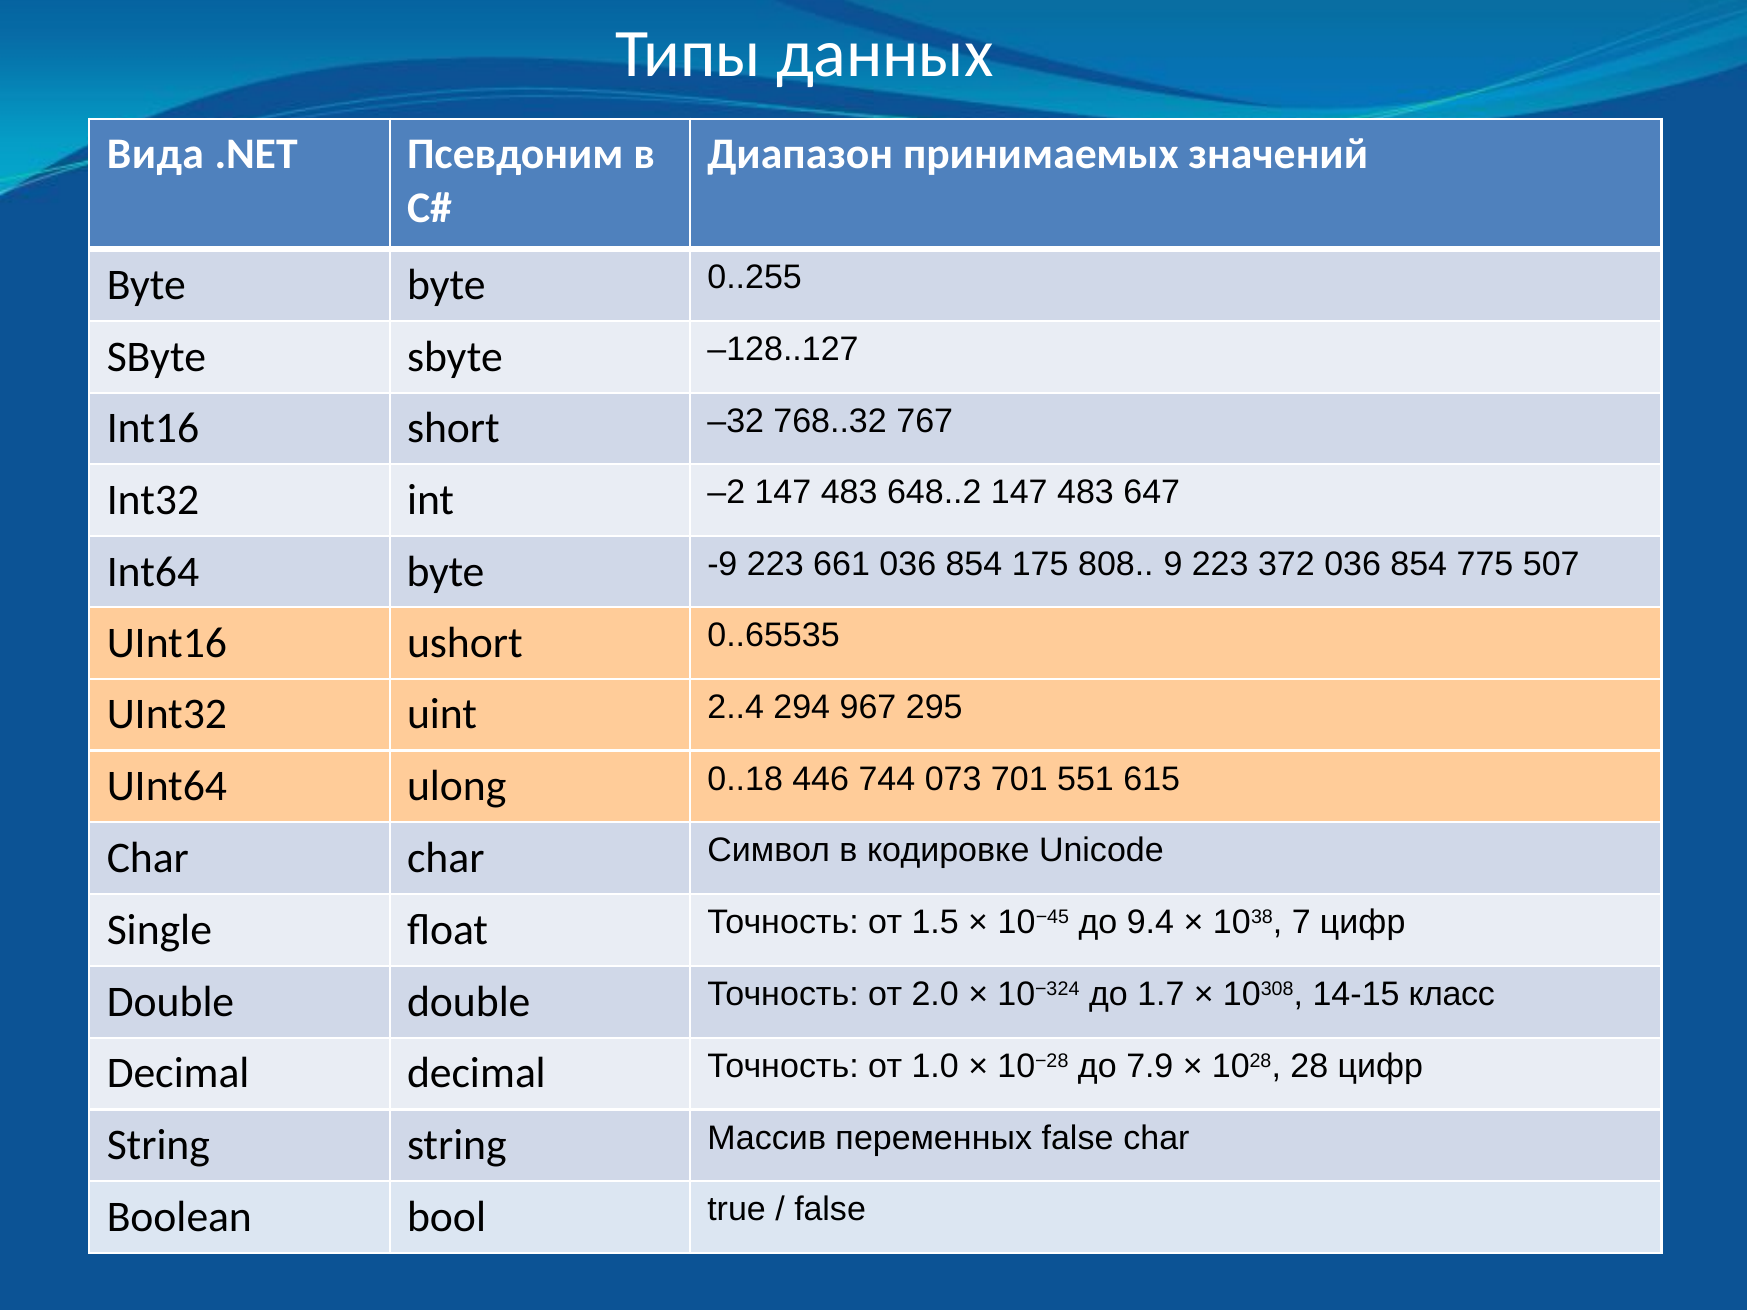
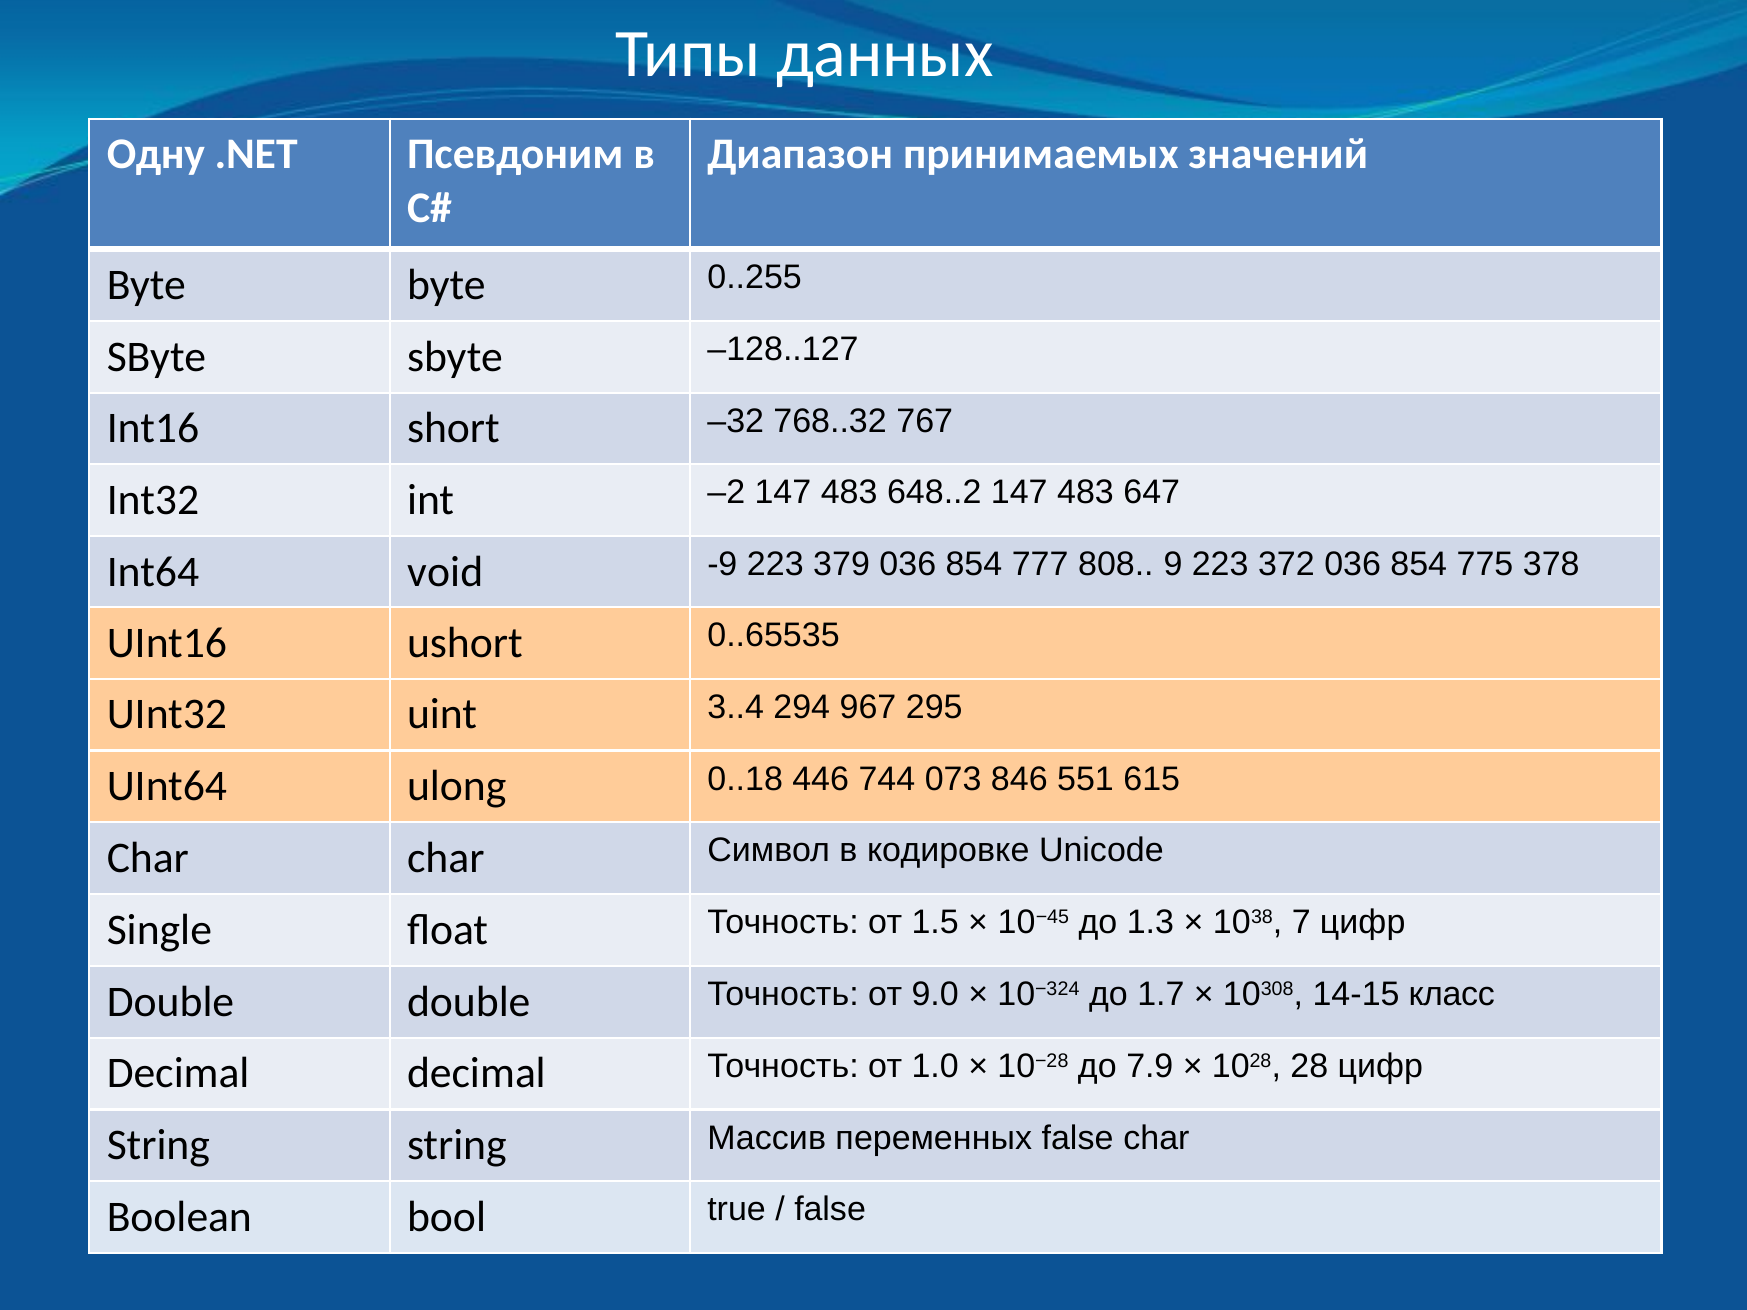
Вида: Вида -> Одну
Int64 byte: byte -> void
661: 661 -> 379
175: 175 -> 777
507: 507 -> 378
2..4: 2..4 -> 3..4
701: 701 -> 846
9.4: 9.4 -> 1.3
2.0: 2.0 -> 9.0
